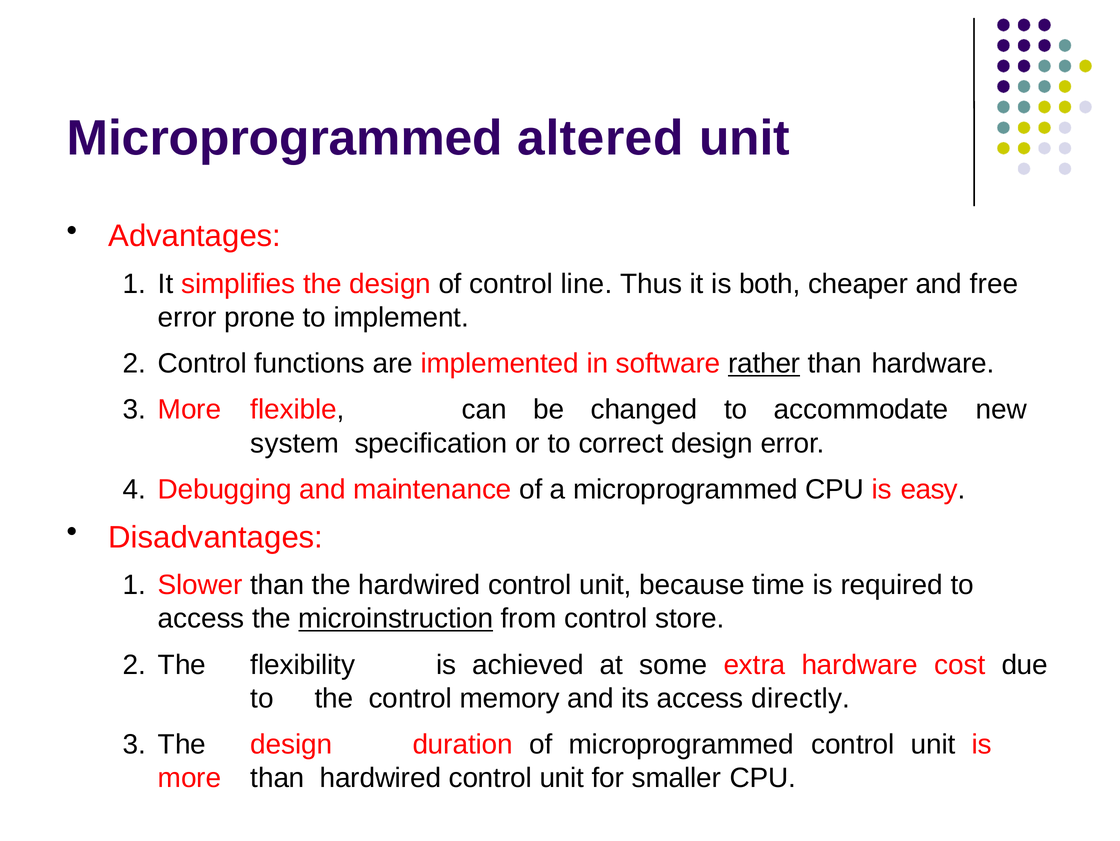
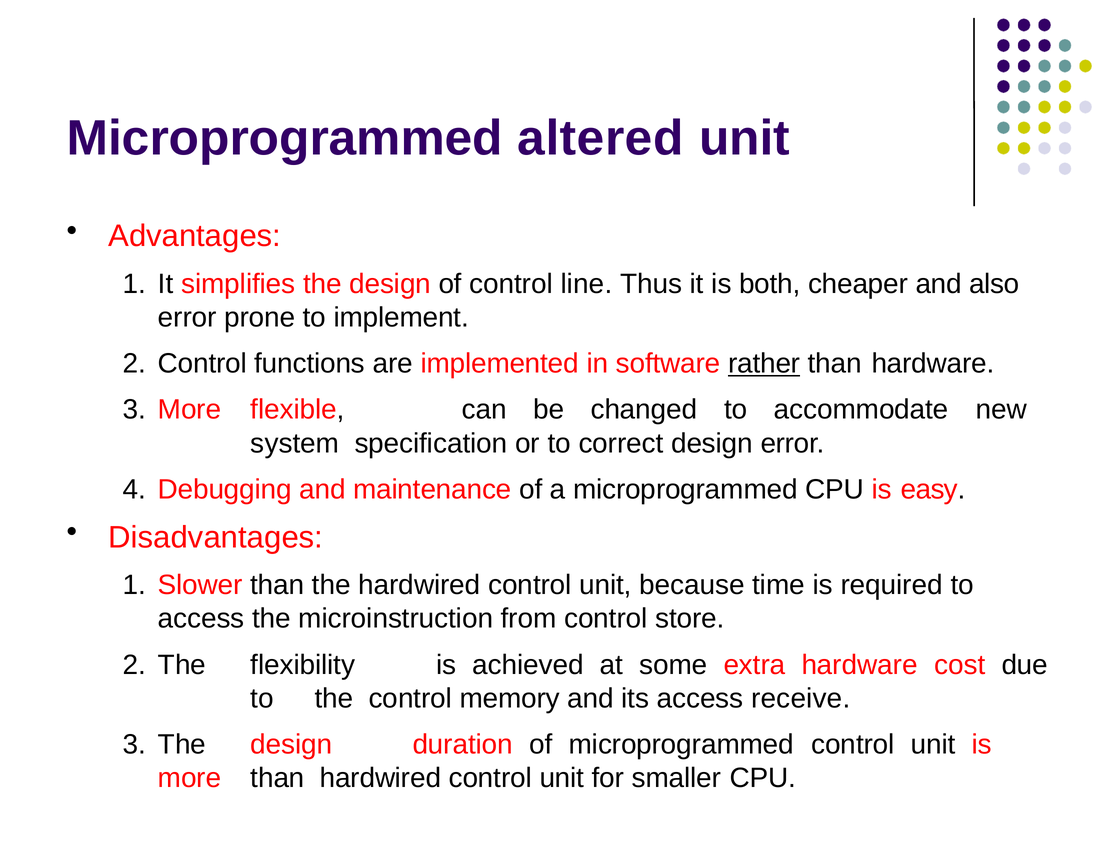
free: free -> also
microinstruction underline: present -> none
directly: directly -> receive
